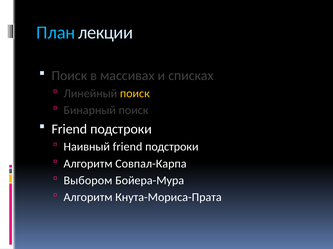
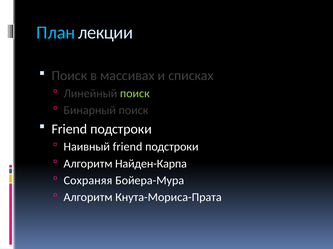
поиск at (135, 94) colour: yellow -> light green
Совпал-Карпа: Совпал-Карпа -> Найден-Карпа
Выбором: Выбором -> Сохраняя
